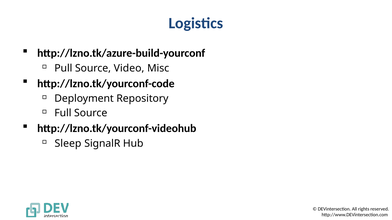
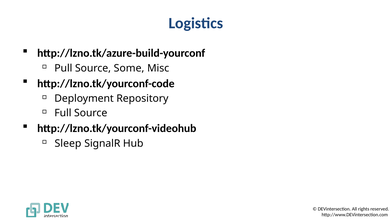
Video: Video -> Some
